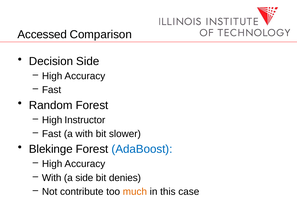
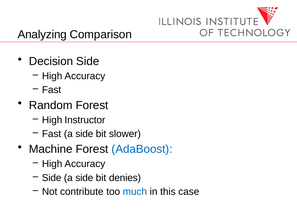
Accessed: Accessed -> Analyzing
Fast a with: with -> side
Blekinge: Blekinge -> Machine
With at (52, 178): With -> Side
much colour: orange -> blue
